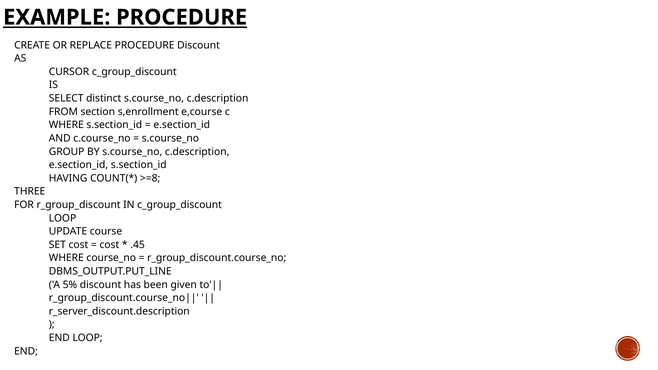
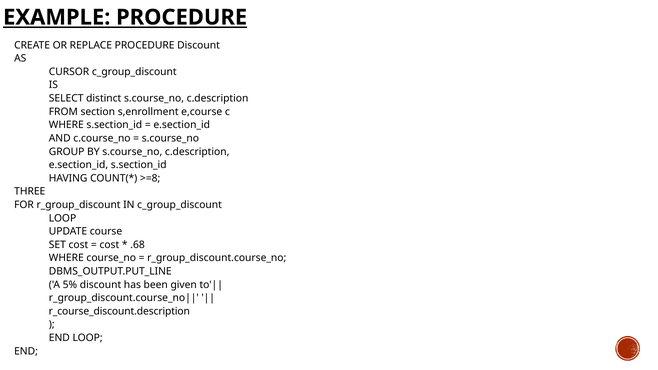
.45: .45 -> .68
r_server_discount.description: r_server_discount.description -> r_course_discount.description
